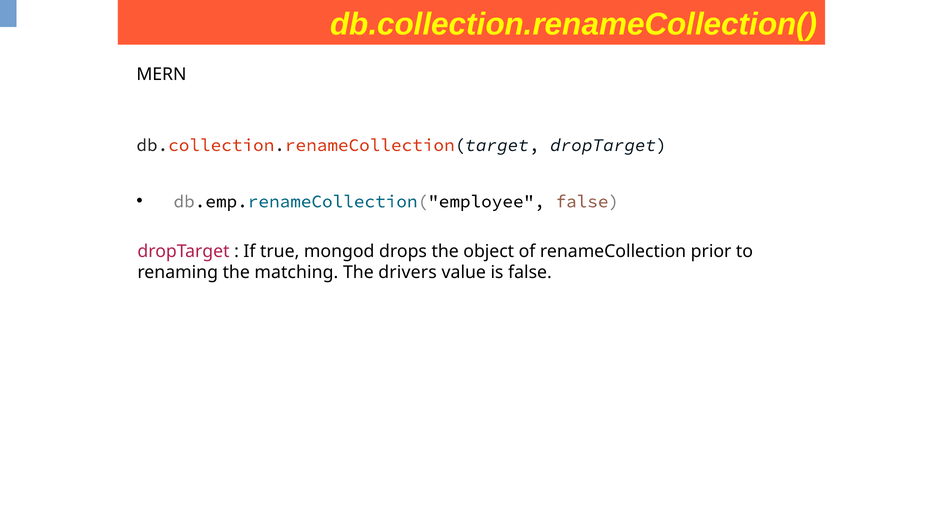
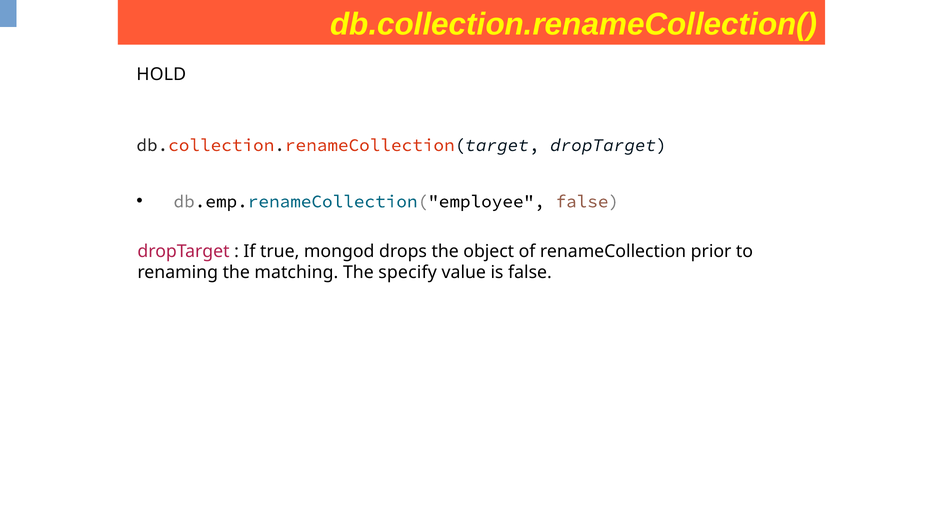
MERN: MERN -> HOLD
drivers: drivers -> specify
